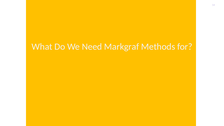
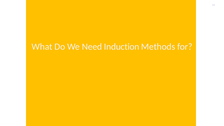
Markgraf: Markgraf -> Induction
